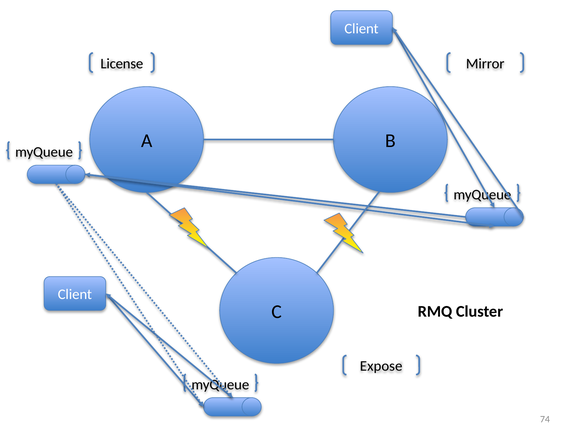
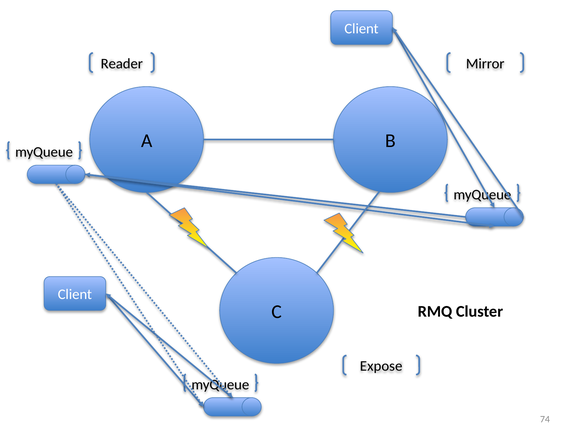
License: License -> Reader
